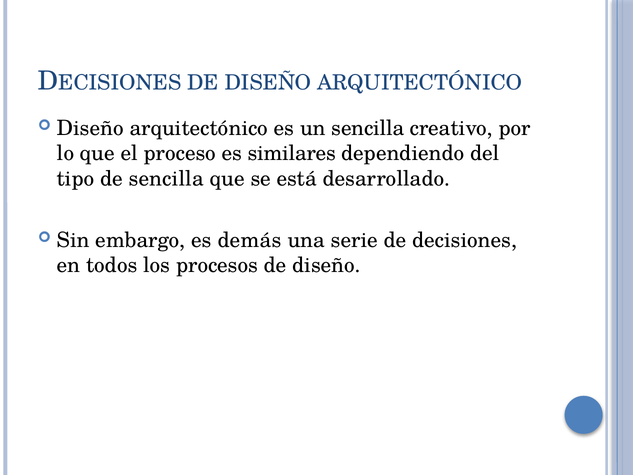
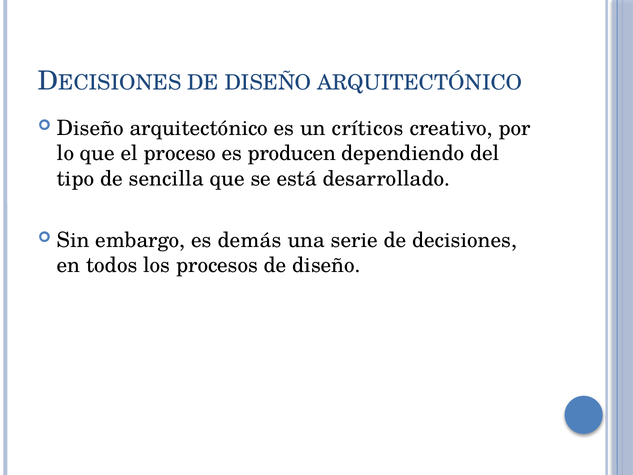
un sencilla: sencilla -> críticos
similares: similares -> producen
